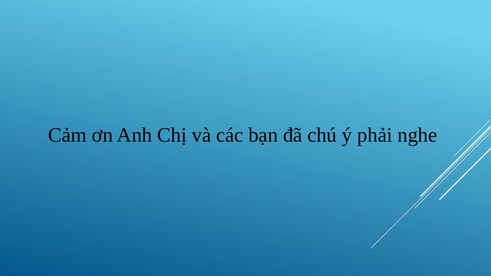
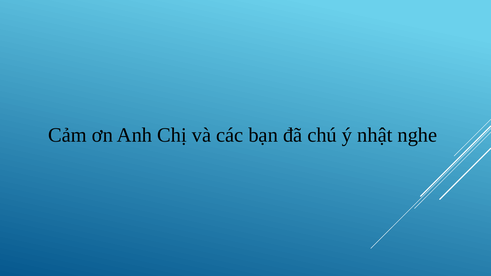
phải: phải -> nhật
